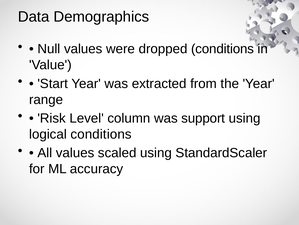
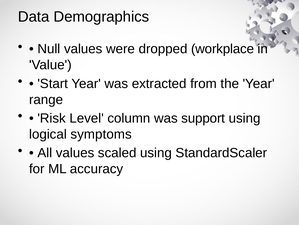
dropped conditions: conditions -> workplace
logical conditions: conditions -> symptoms
